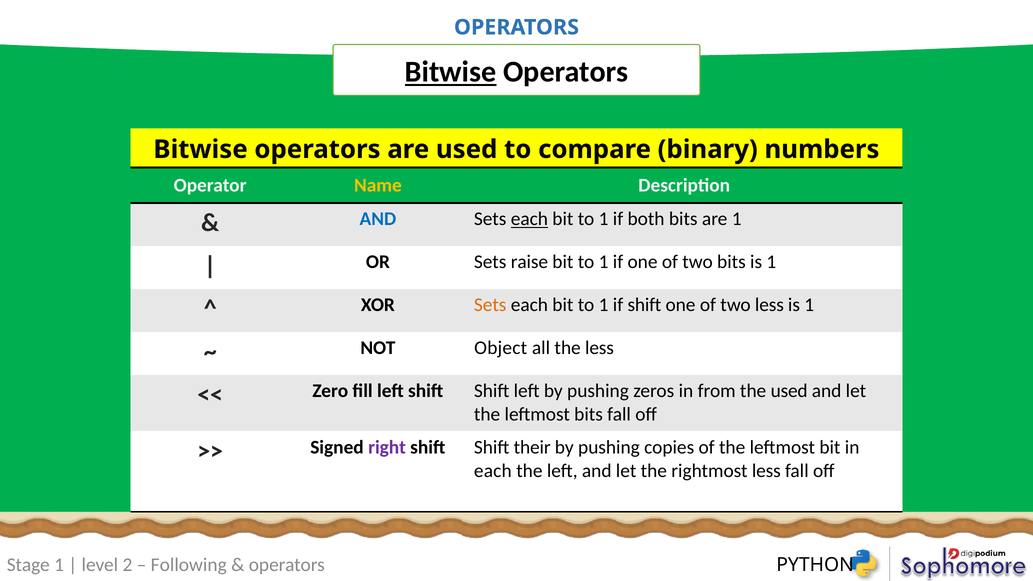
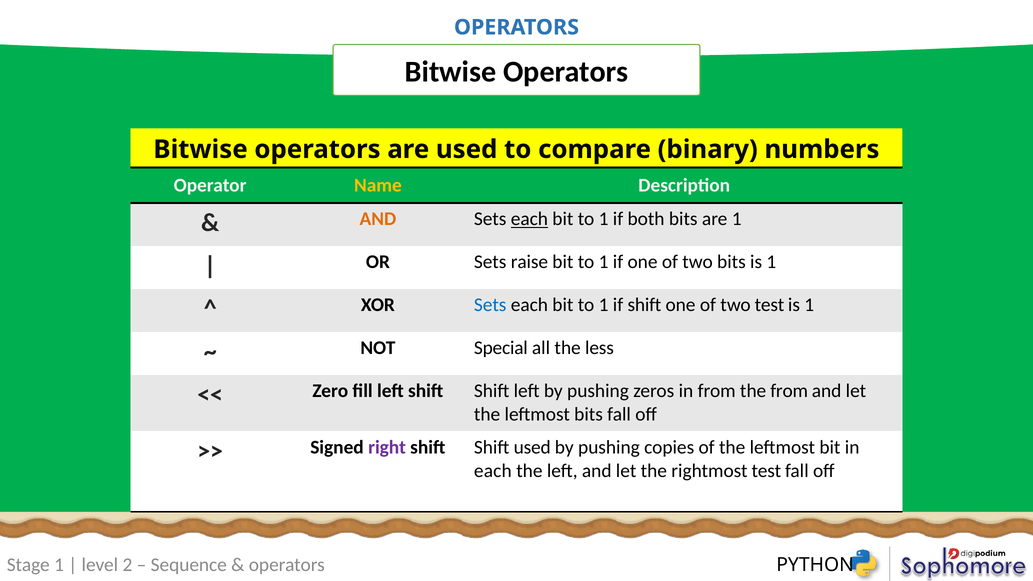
Bitwise at (451, 72) underline: present -> none
AND at (378, 219) colour: blue -> orange
Sets at (490, 305) colour: orange -> blue
two less: less -> test
Object: Object -> Special
the used: used -> from
Shift their: their -> used
rightmost less: less -> test
Following: Following -> Sequence
